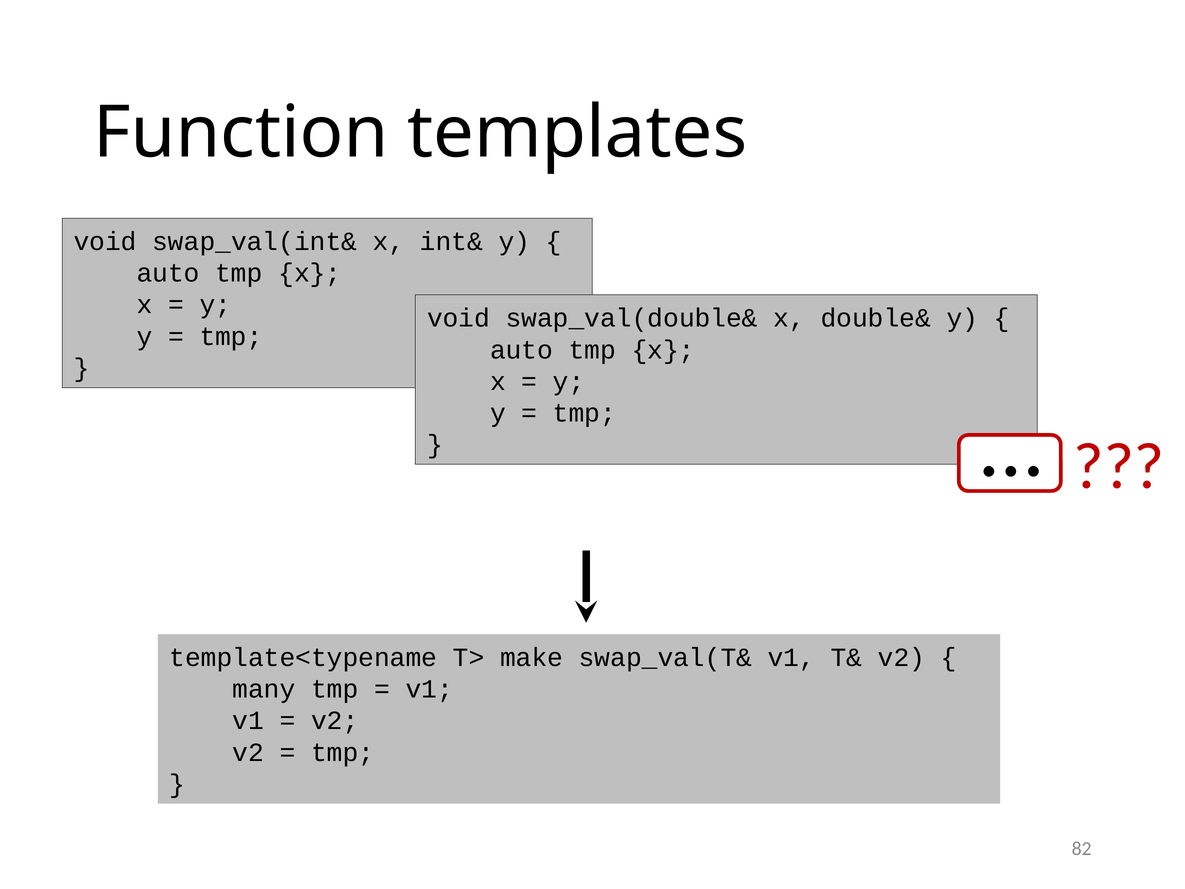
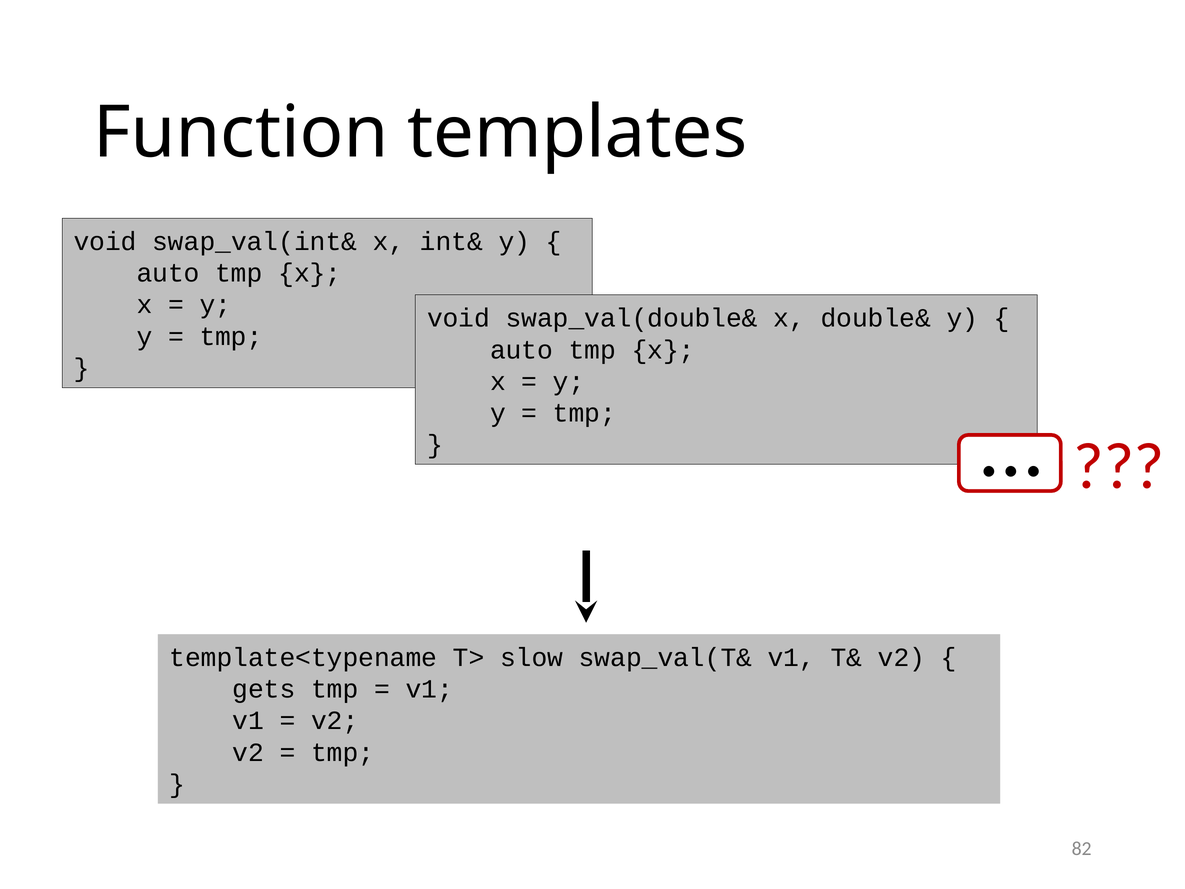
make: make -> slow
many: many -> gets
